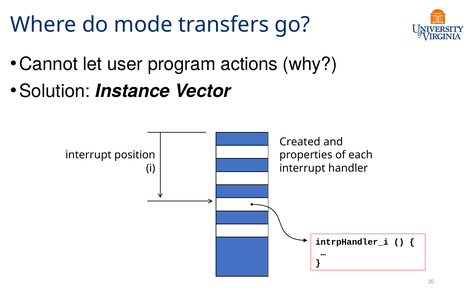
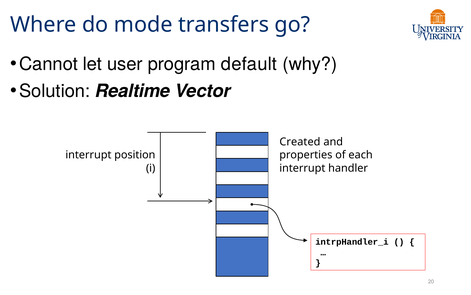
actions: actions -> default
Instance: Instance -> Realtime
